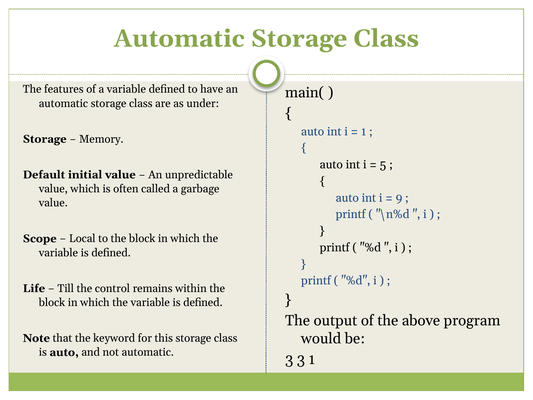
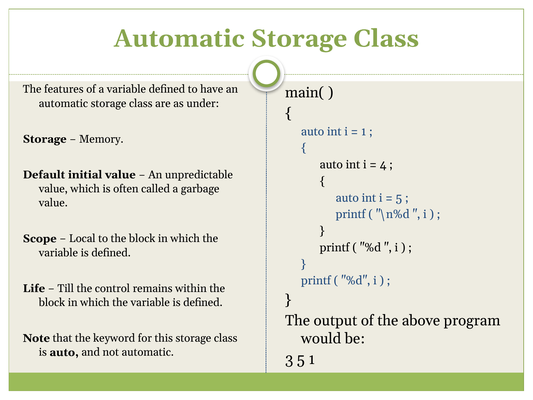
5: 5 -> 4
9 at (399, 198): 9 -> 5
3 3: 3 -> 5
